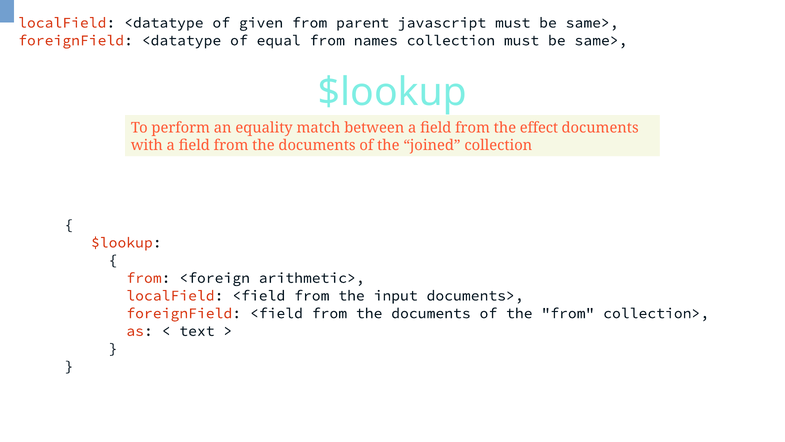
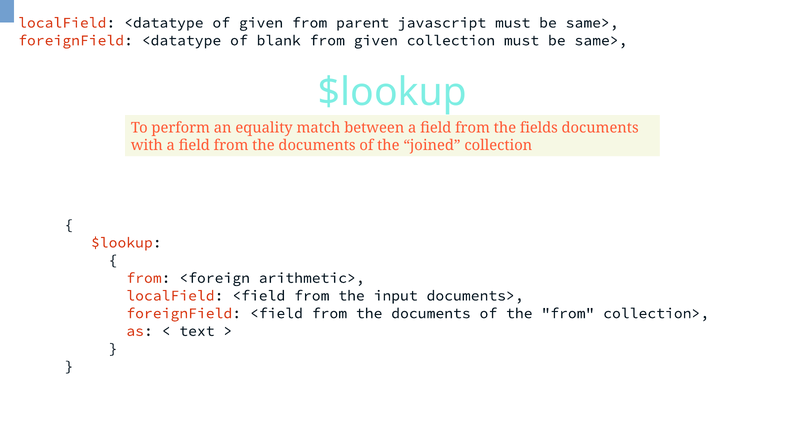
equal: equal -> blank
from names: names -> given
effect: effect -> fields
